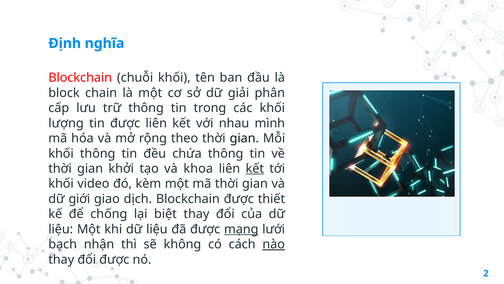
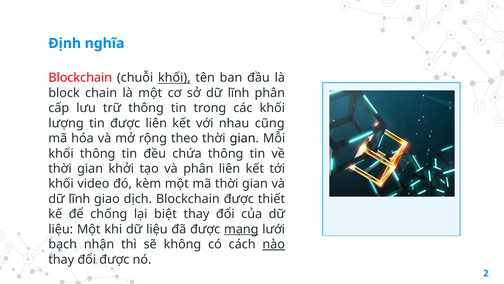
khối at (174, 78) underline: none -> present
sở dữ giải: giải -> lĩnh
mình: mình -> cũng
và khoa: khoa -> phân
kết at (255, 168) underline: present -> none
giới at (79, 199): giới -> lĩnh
